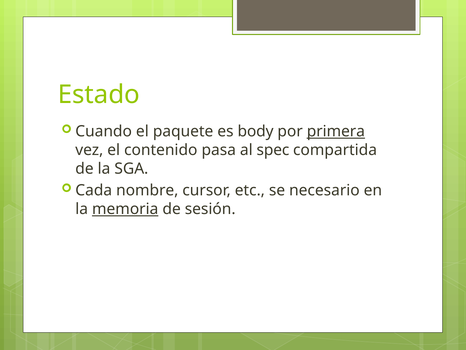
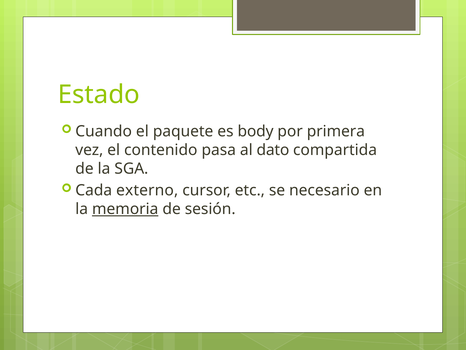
primera underline: present -> none
spec: spec -> dato
nombre: nombre -> externo
